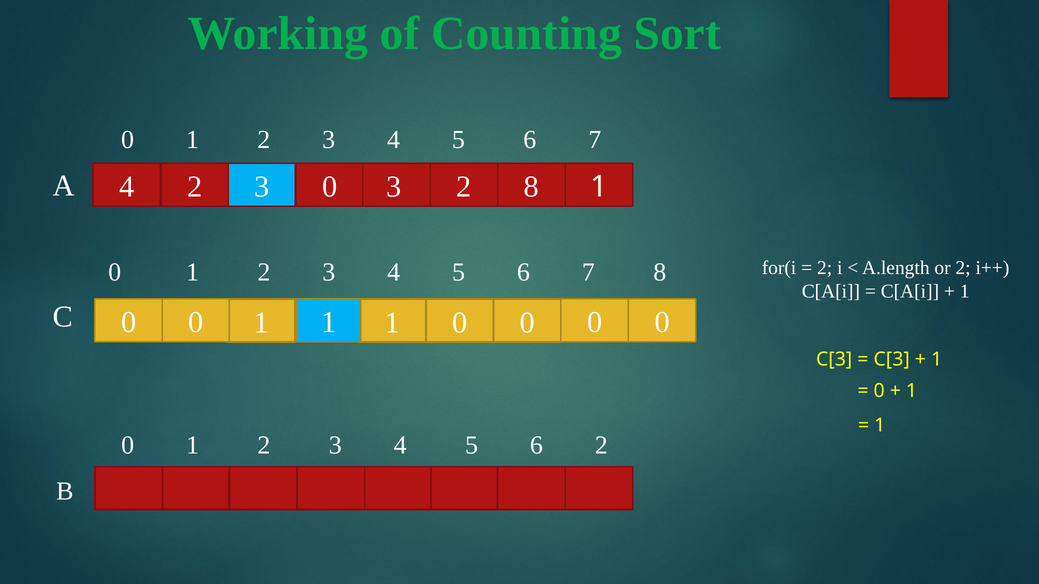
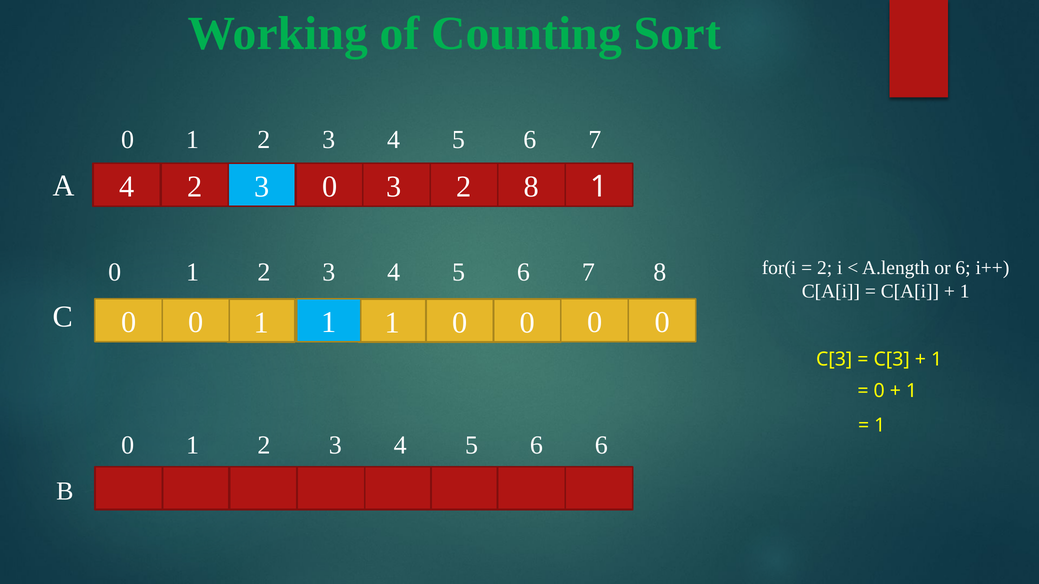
or 2: 2 -> 6
6 2: 2 -> 6
